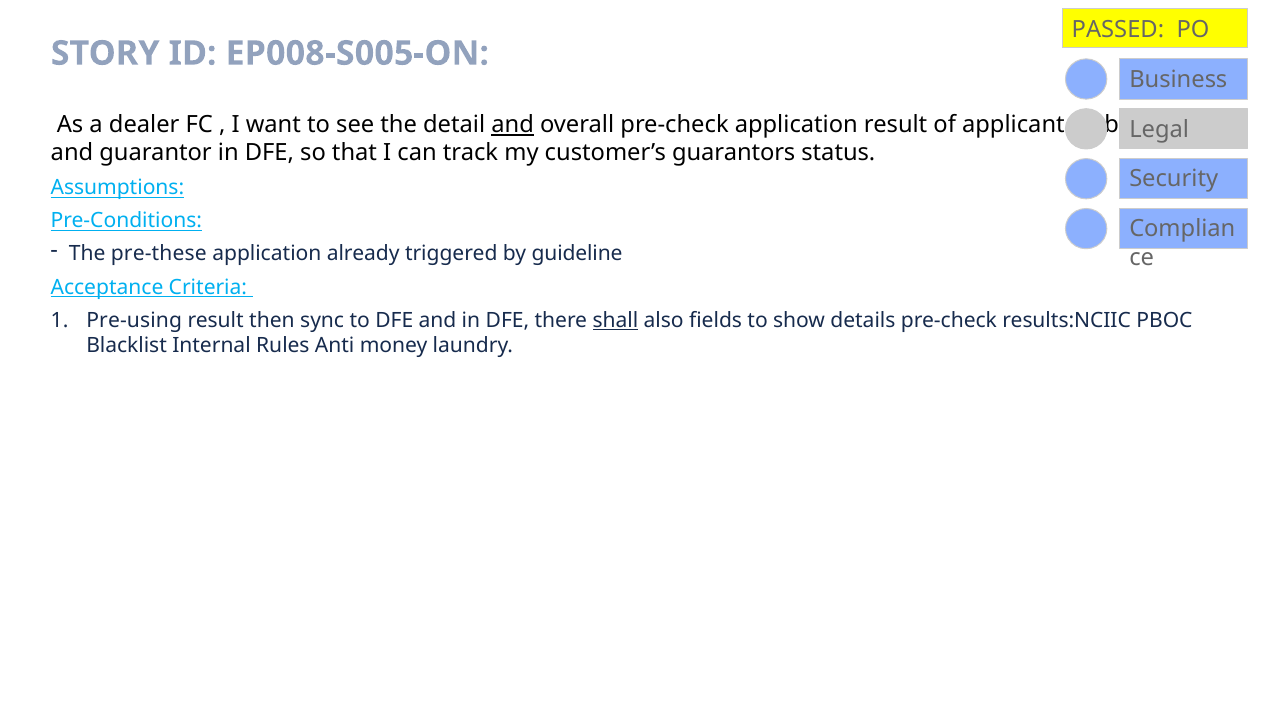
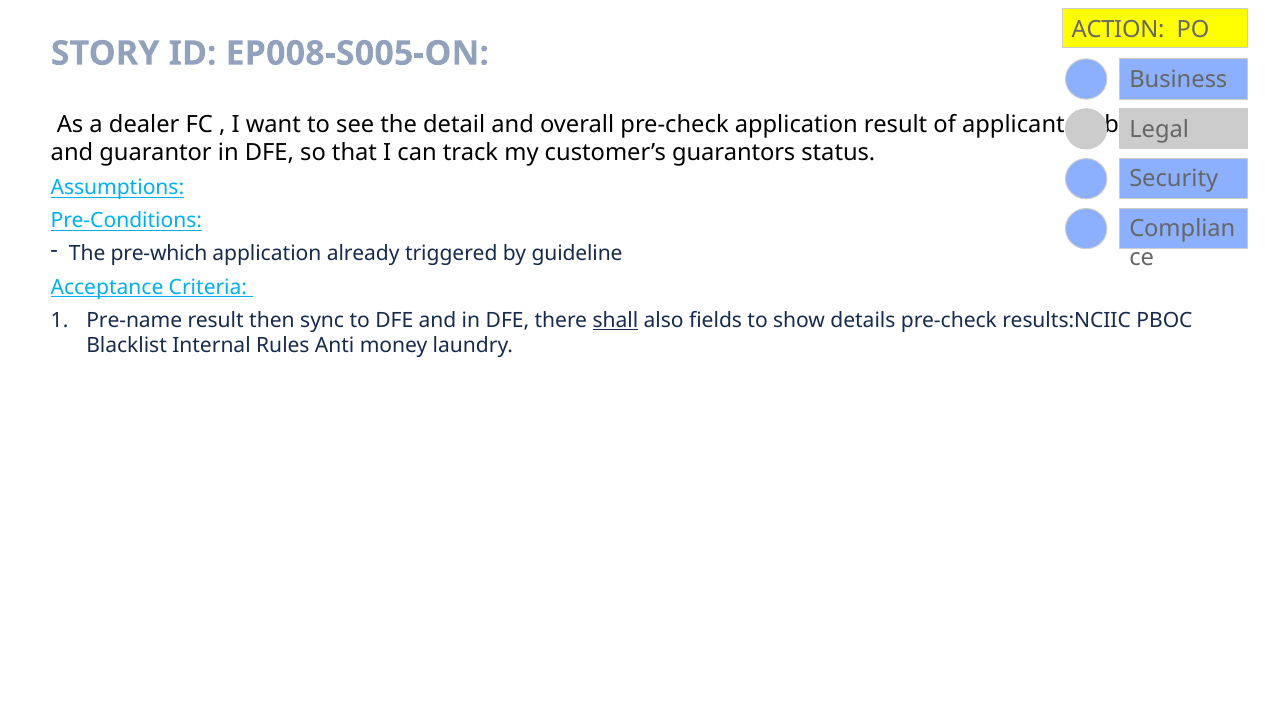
PASSED: PASSED -> ACTION
and at (513, 125) underline: present -> none
pre-these: pre-these -> pre-which
Pre-using: Pre-using -> Pre-name
